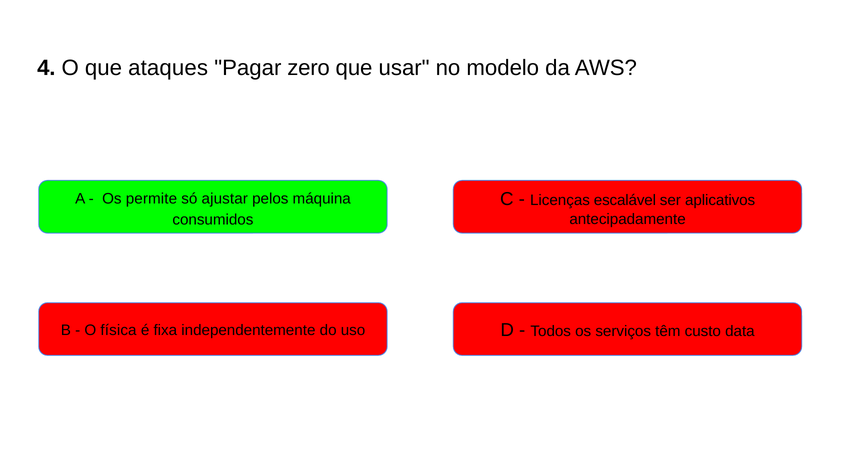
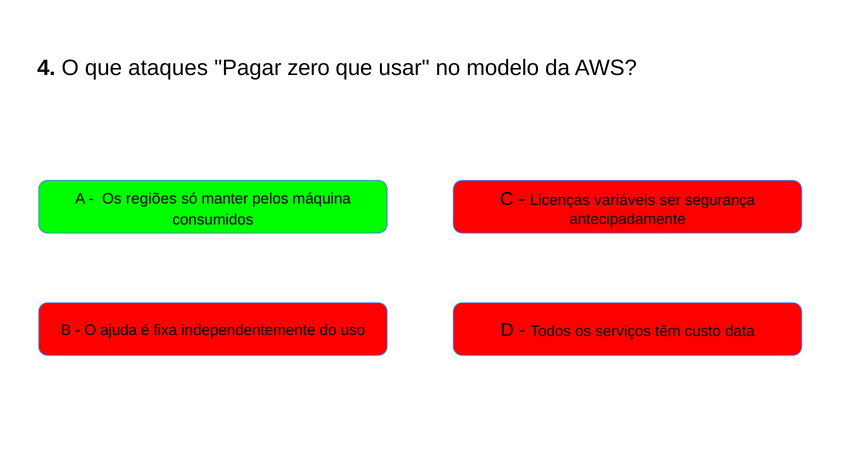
escalável: escalável -> variáveis
aplicativos: aplicativos -> segurança
permite: permite -> regiões
ajustar: ajustar -> manter
física: física -> ajuda
